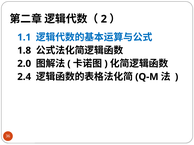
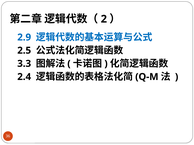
1.1: 1.1 -> 2.9
1.8: 1.8 -> 2.5
2.0: 2.0 -> 3.3
